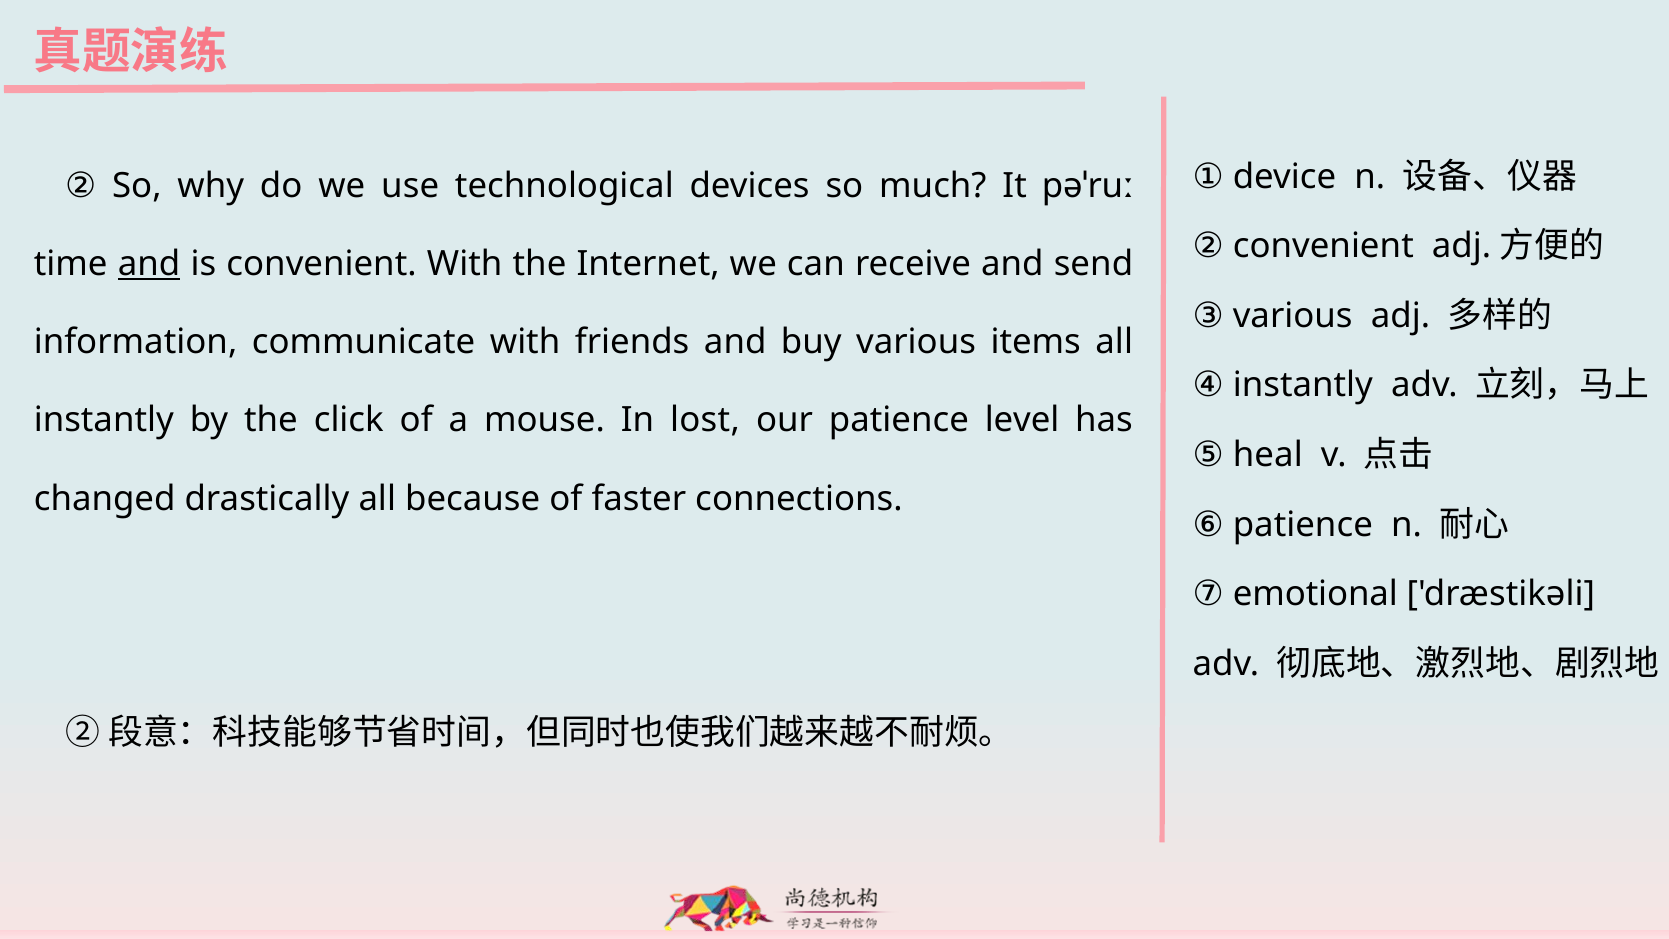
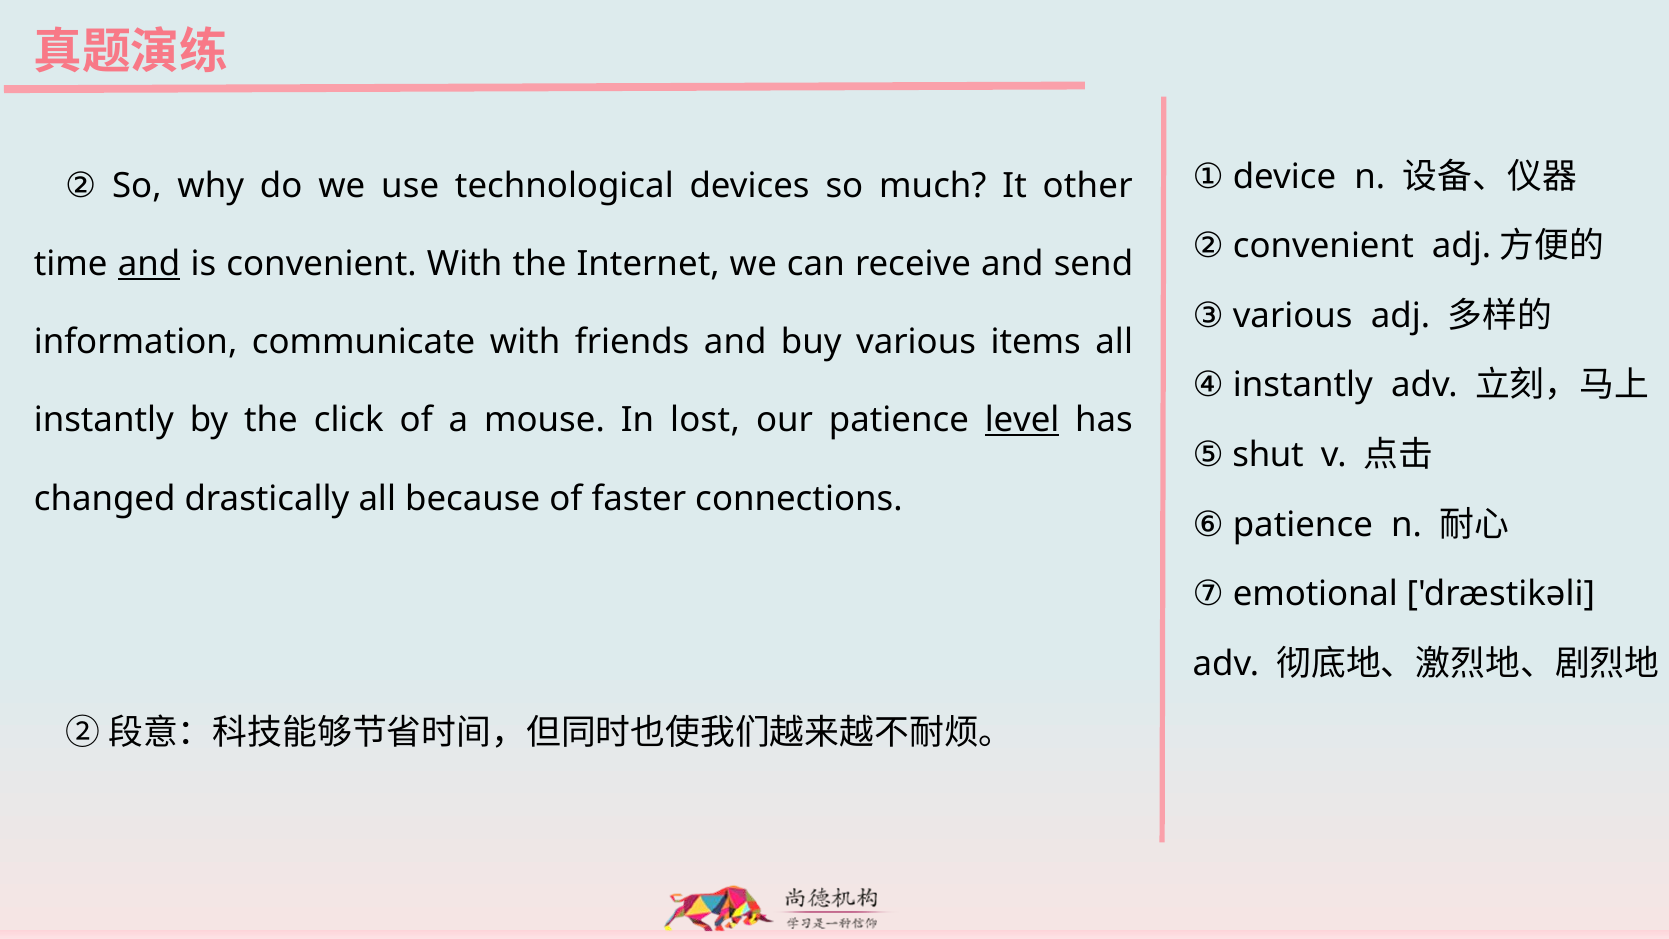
pəˈruː: pəˈruː -> other
level underline: none -> present
heal: heal -> shut
